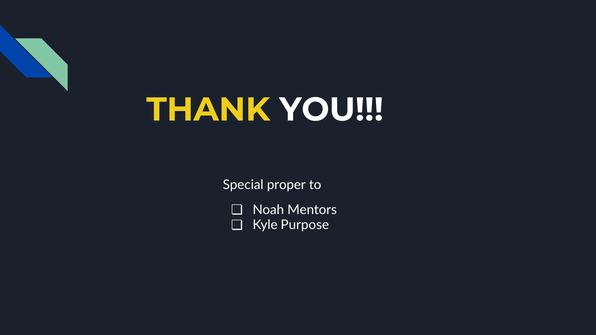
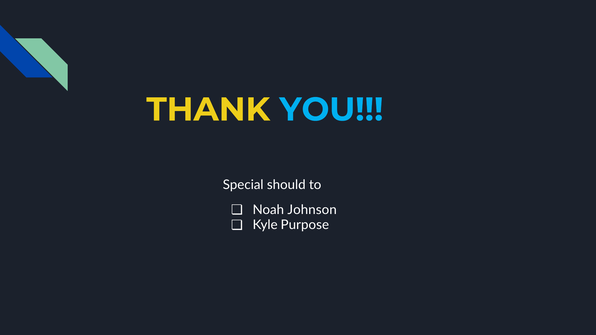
YOU colour: white -> light blue
proper: proper -> should
Mentors: Mentors -> Johnson
